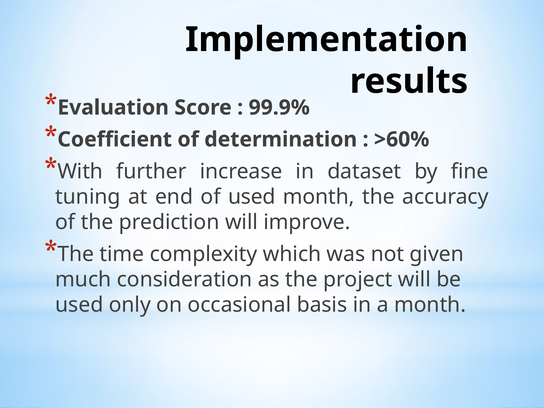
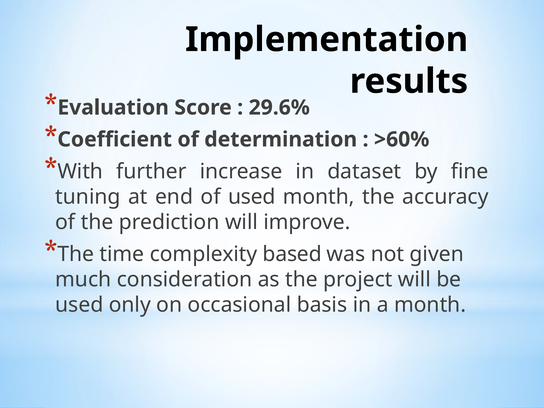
99.9%: 99.9% -> 29.6%
which: which -> based
